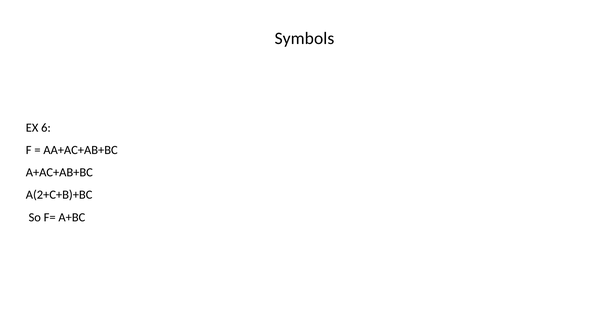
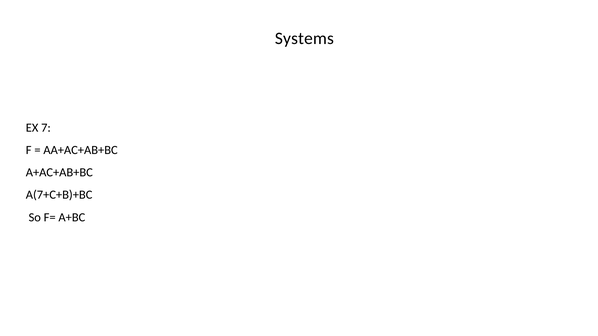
Symbols: Symbols -> Systems
6: 6 -> 7
A(2+C+B)+BC: A(2+C+B)+BC -> A(7+C+B)+BC
